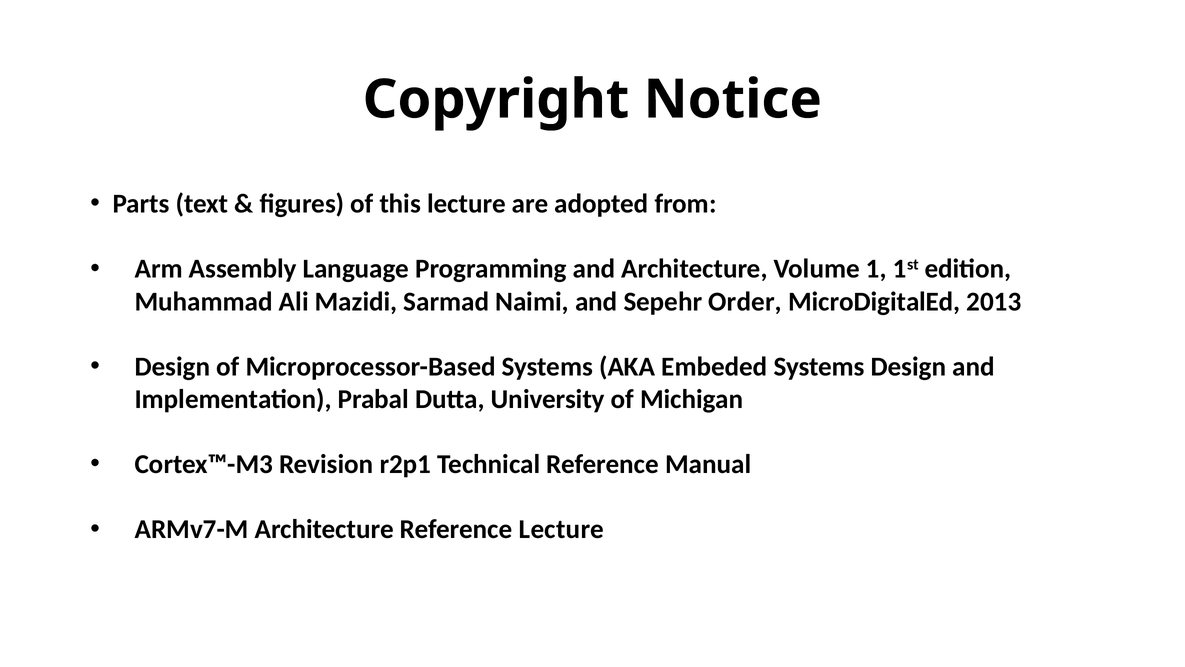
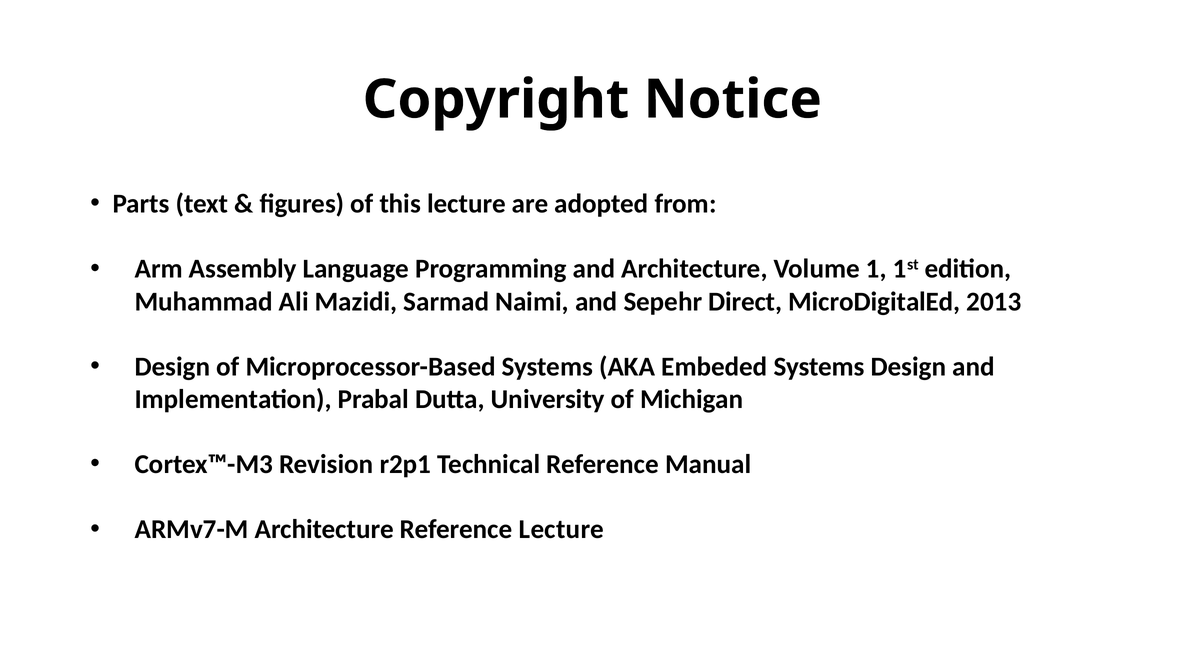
Order: Order -> Direct
